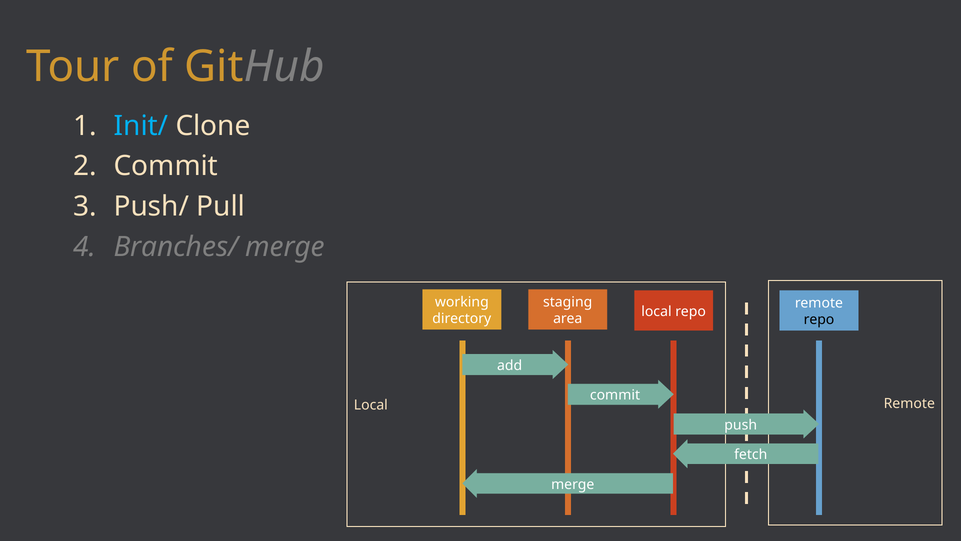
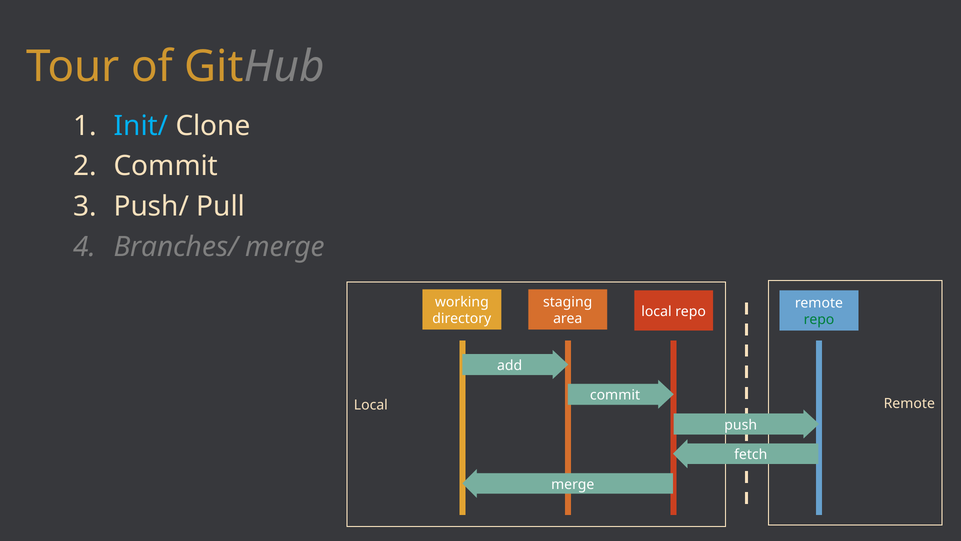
repo at (819, 320) colour: black -> green
